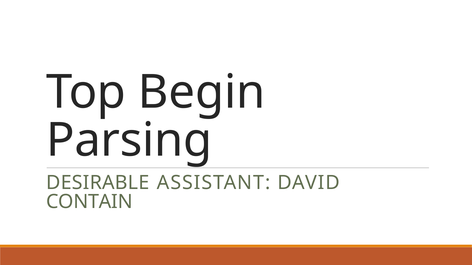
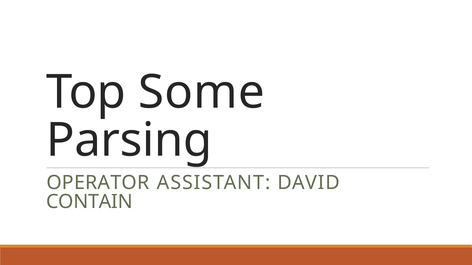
Begin: Begin -> Some
DESIRABLE: DESIRABLE -> OPERATOR
